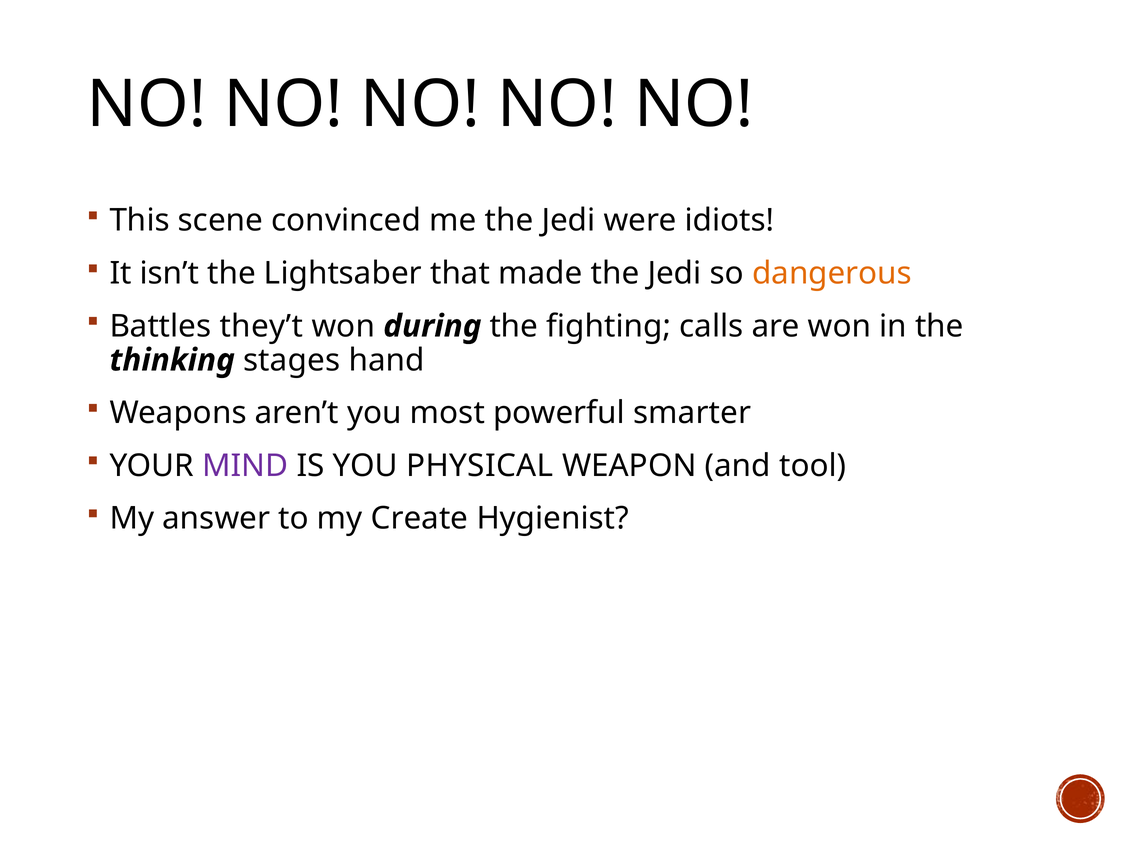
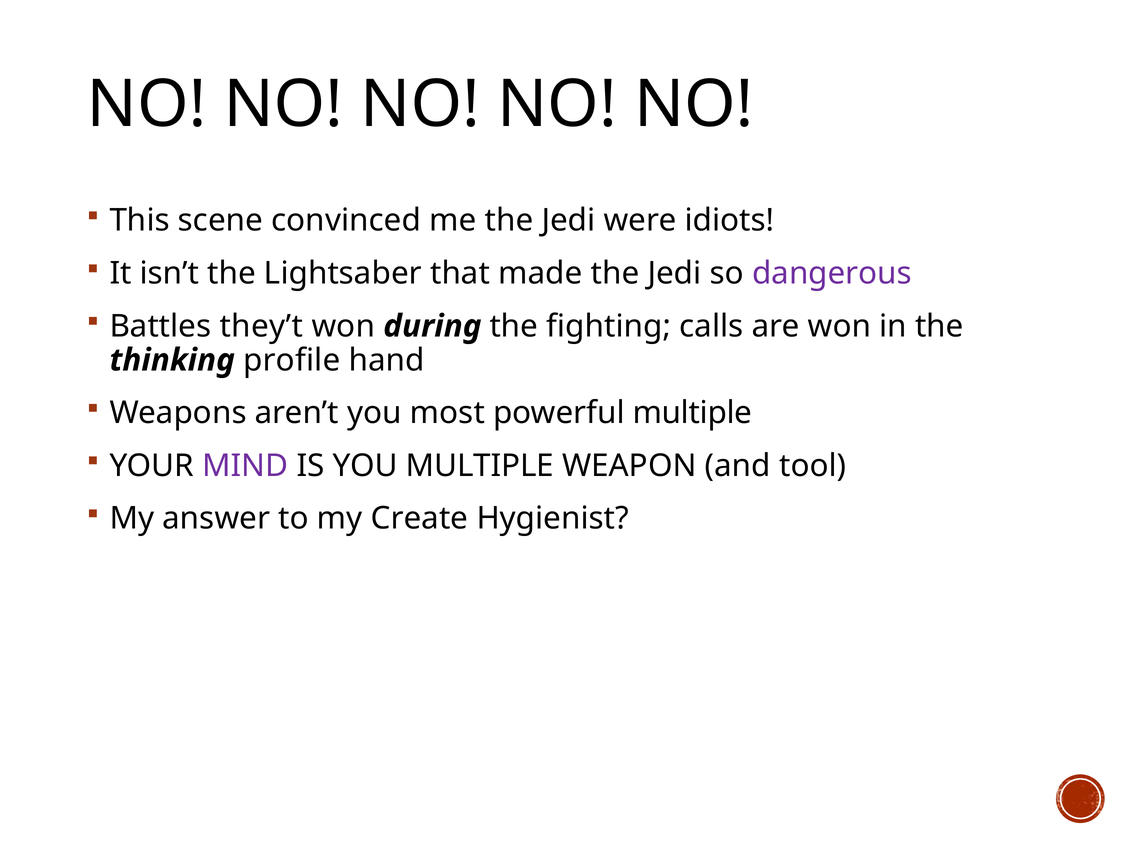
dangerous colour: orange -> purple
stages: stages -> profile
powerful smarter: smarter -> multiple
YOU PHYSICAL: PHYSICAL -> MULTIPLE
